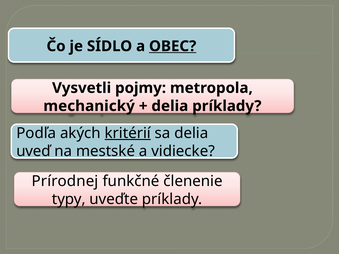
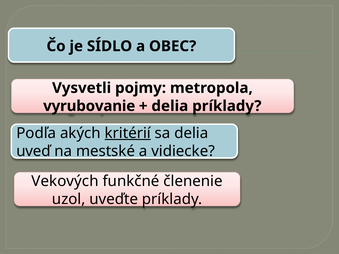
OBEC underline: present -> none
mechanický: mechanický -> vyrubovanie
Prírodnej: Prírodnej -> Vekových
typy: typy -> uzol
